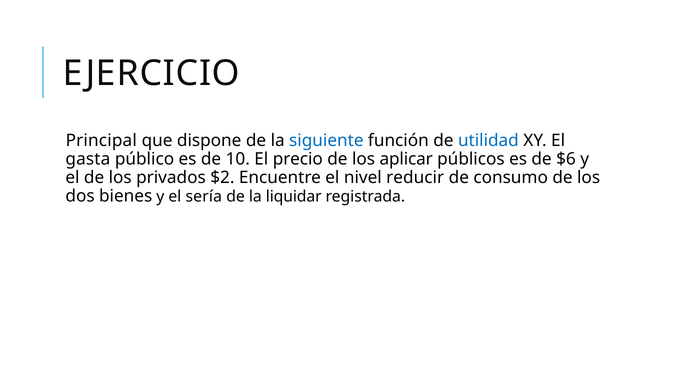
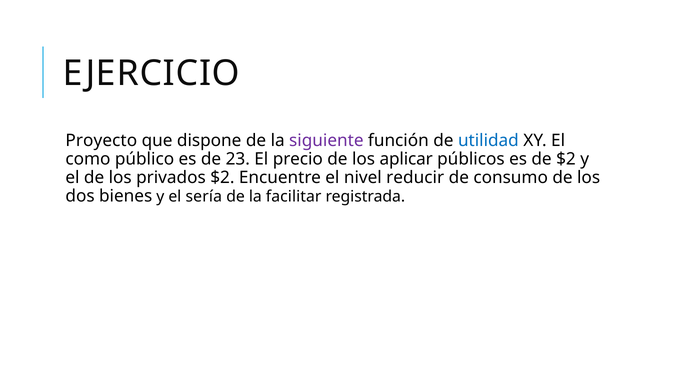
Principal: Principal -> Proyecto
siguiente colour: blue -> purple
gasta: gasta -> como
10: 10 -> 23
de $6: $6 -> $2
liquidar: liquidar -> facilitar
